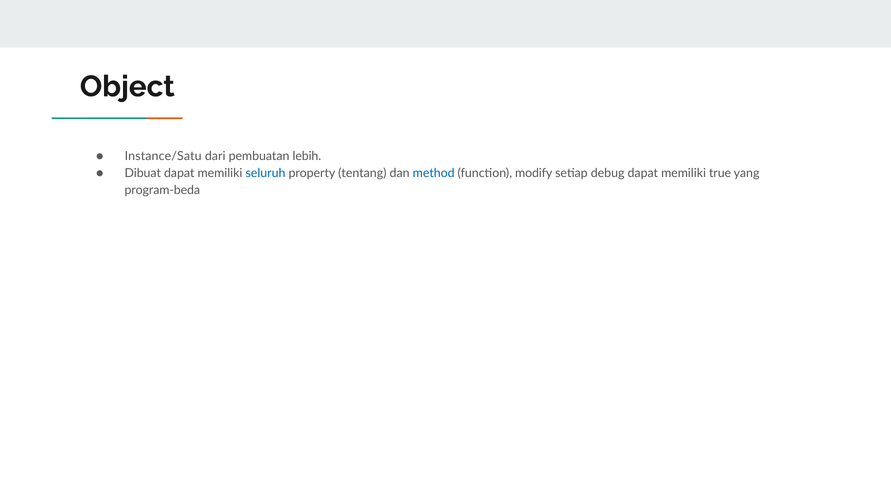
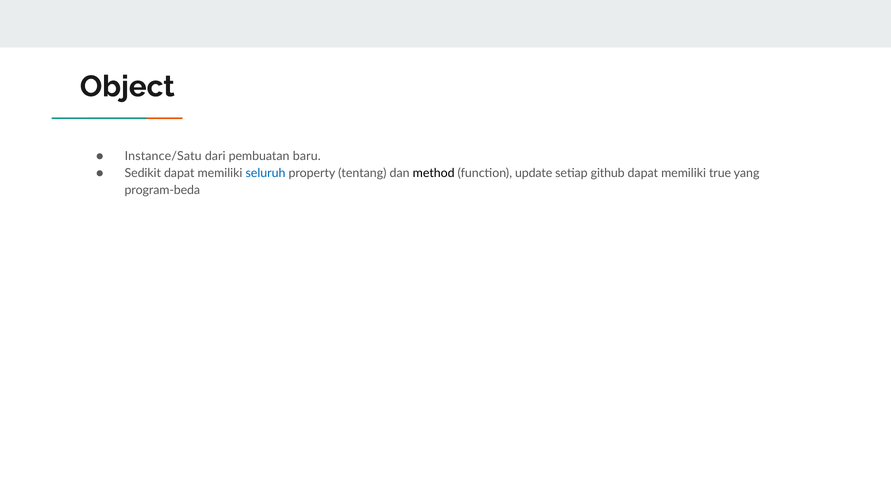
lebih: lebih -> baru
Dibuat: Dibuat -> Sedikit
method colour: blue -> black
modify: modify -> update
debug: debug -> github
